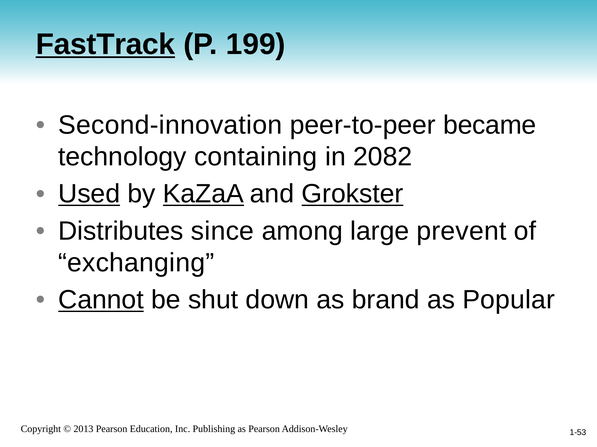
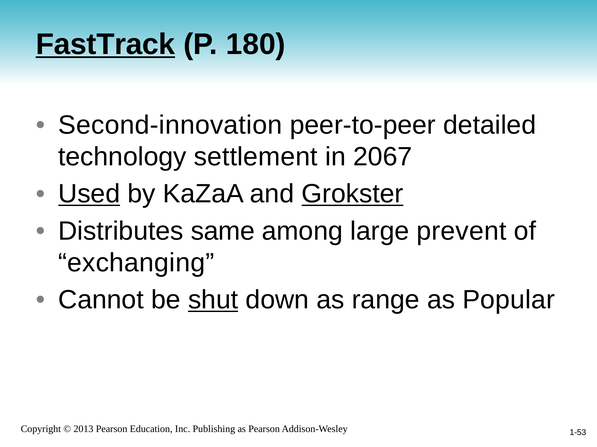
199: 199 -> 180
became: became -> detailed
containing: containing -> settlement
2082: 2082 -> 2067
KaZaA underline: present -> none
since: since -> same
Cannot underline: present -> none
shut underline: none -> present
brand: brand -> range
